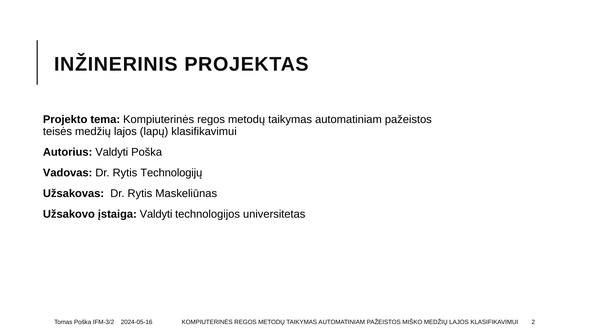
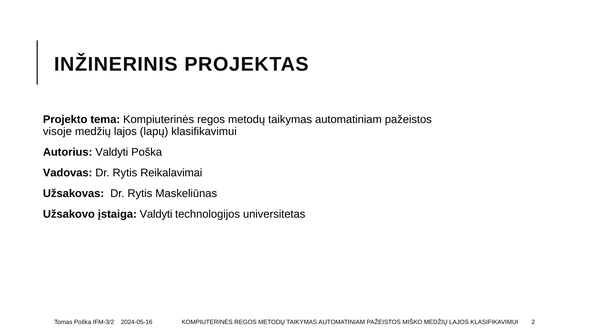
teisės: teisės -> visoje
Technologijų: Technologijų -> Reikalavimai
